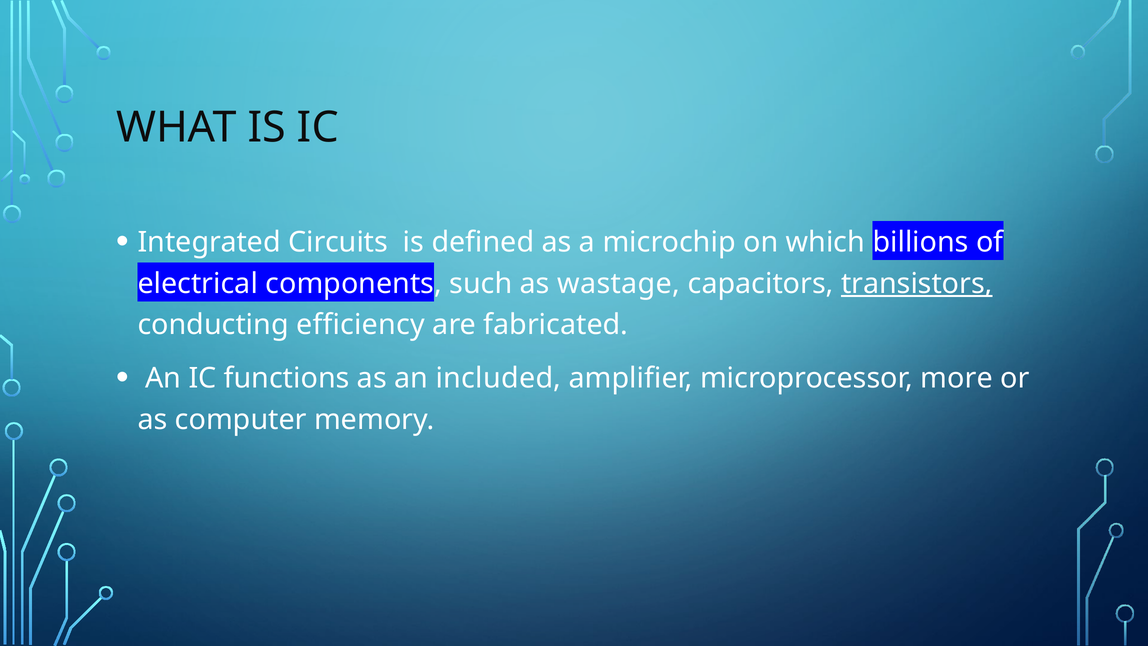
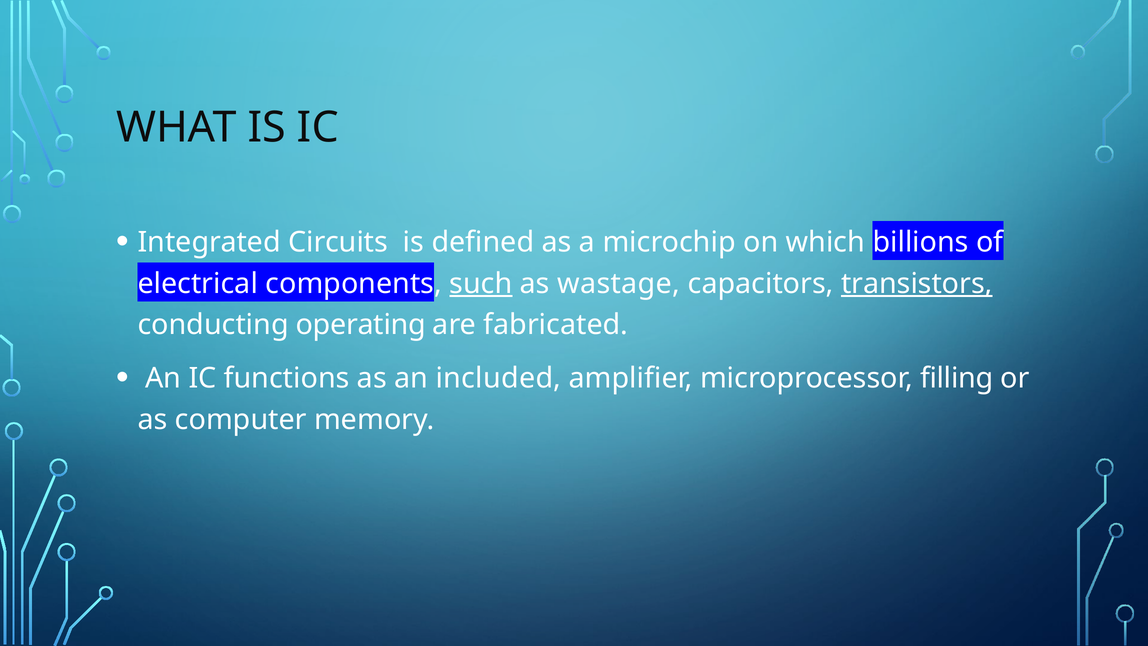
such underline: none -> present
efficiency: efficiency -> operating
more: more -> filling
